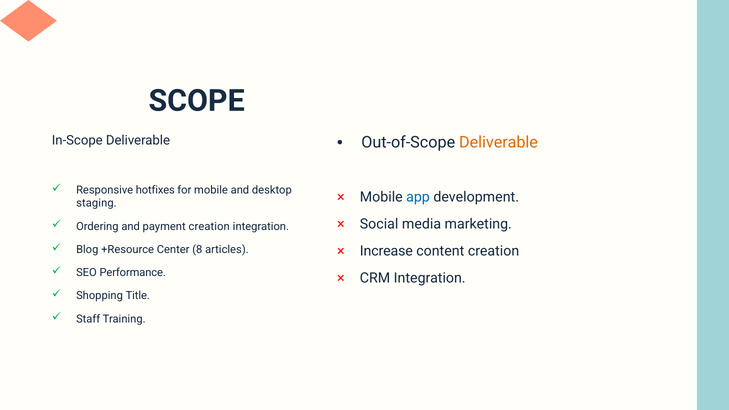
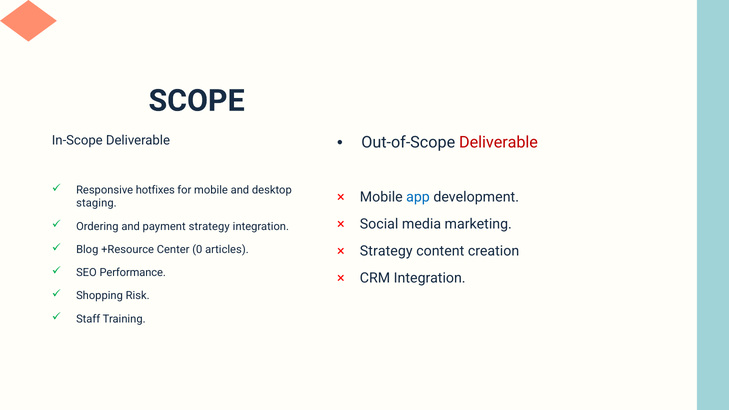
Deliverable at (499, 142) colour: orange -> red
payment creation: creation -> strategy
8: 8 -> 0
Increase at (386, 251): Increase -> Strategy
Title: Title -> Risk
